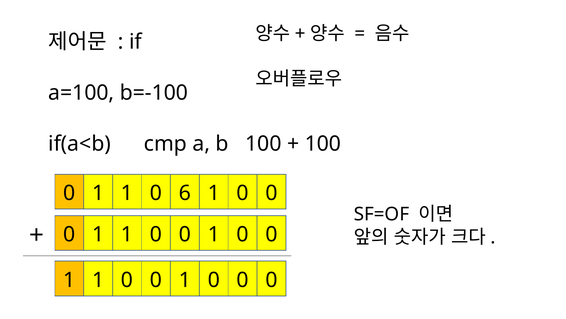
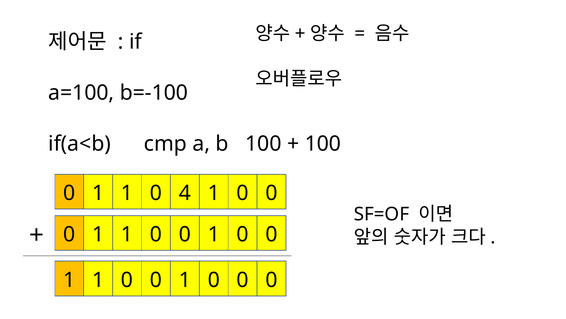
6: 6 -> 4
